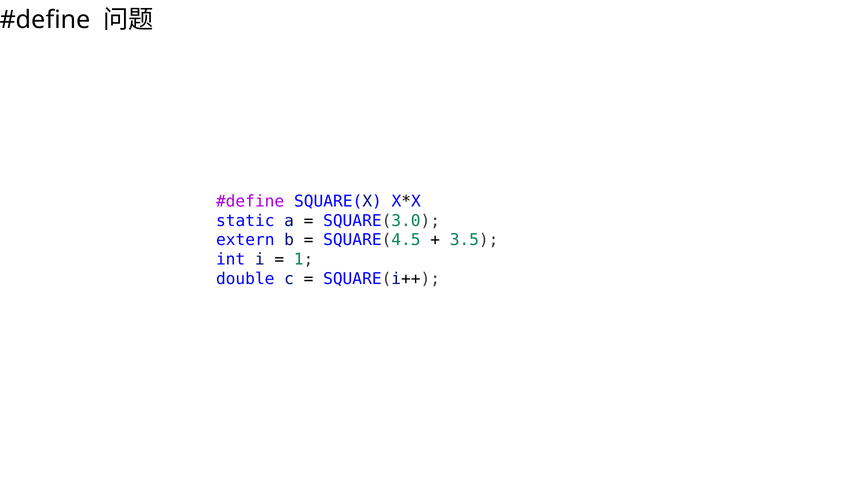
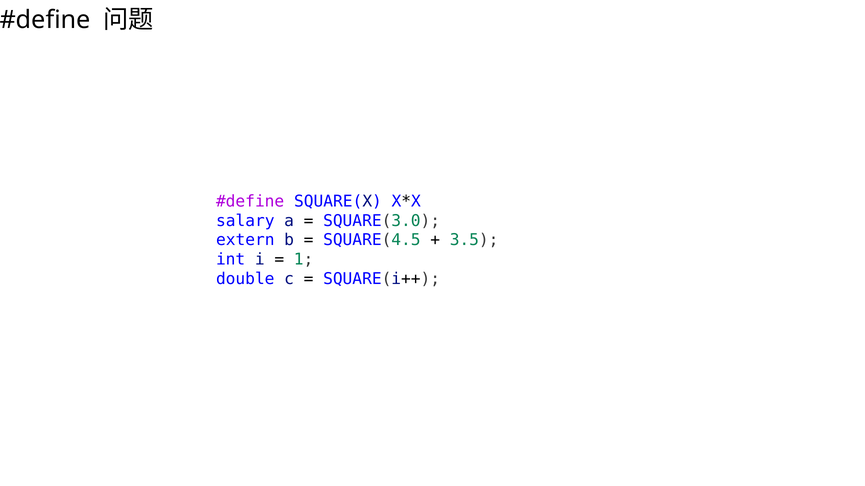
static: static -> salary
